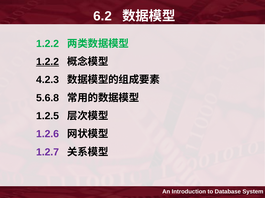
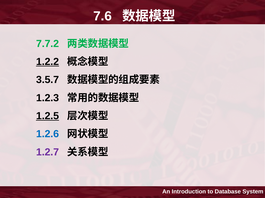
6.2: 6.2 -> 7.6
1.2.2 at (48, 44): 1.2.2 -> 7.7.2
4.2.3: 4.2.3 -> 3.5.7
5.6.8: 5.6.8 -> 1.2.3
1.2.5 underline: none -> present
1.2.6 colour: purple -> blue
